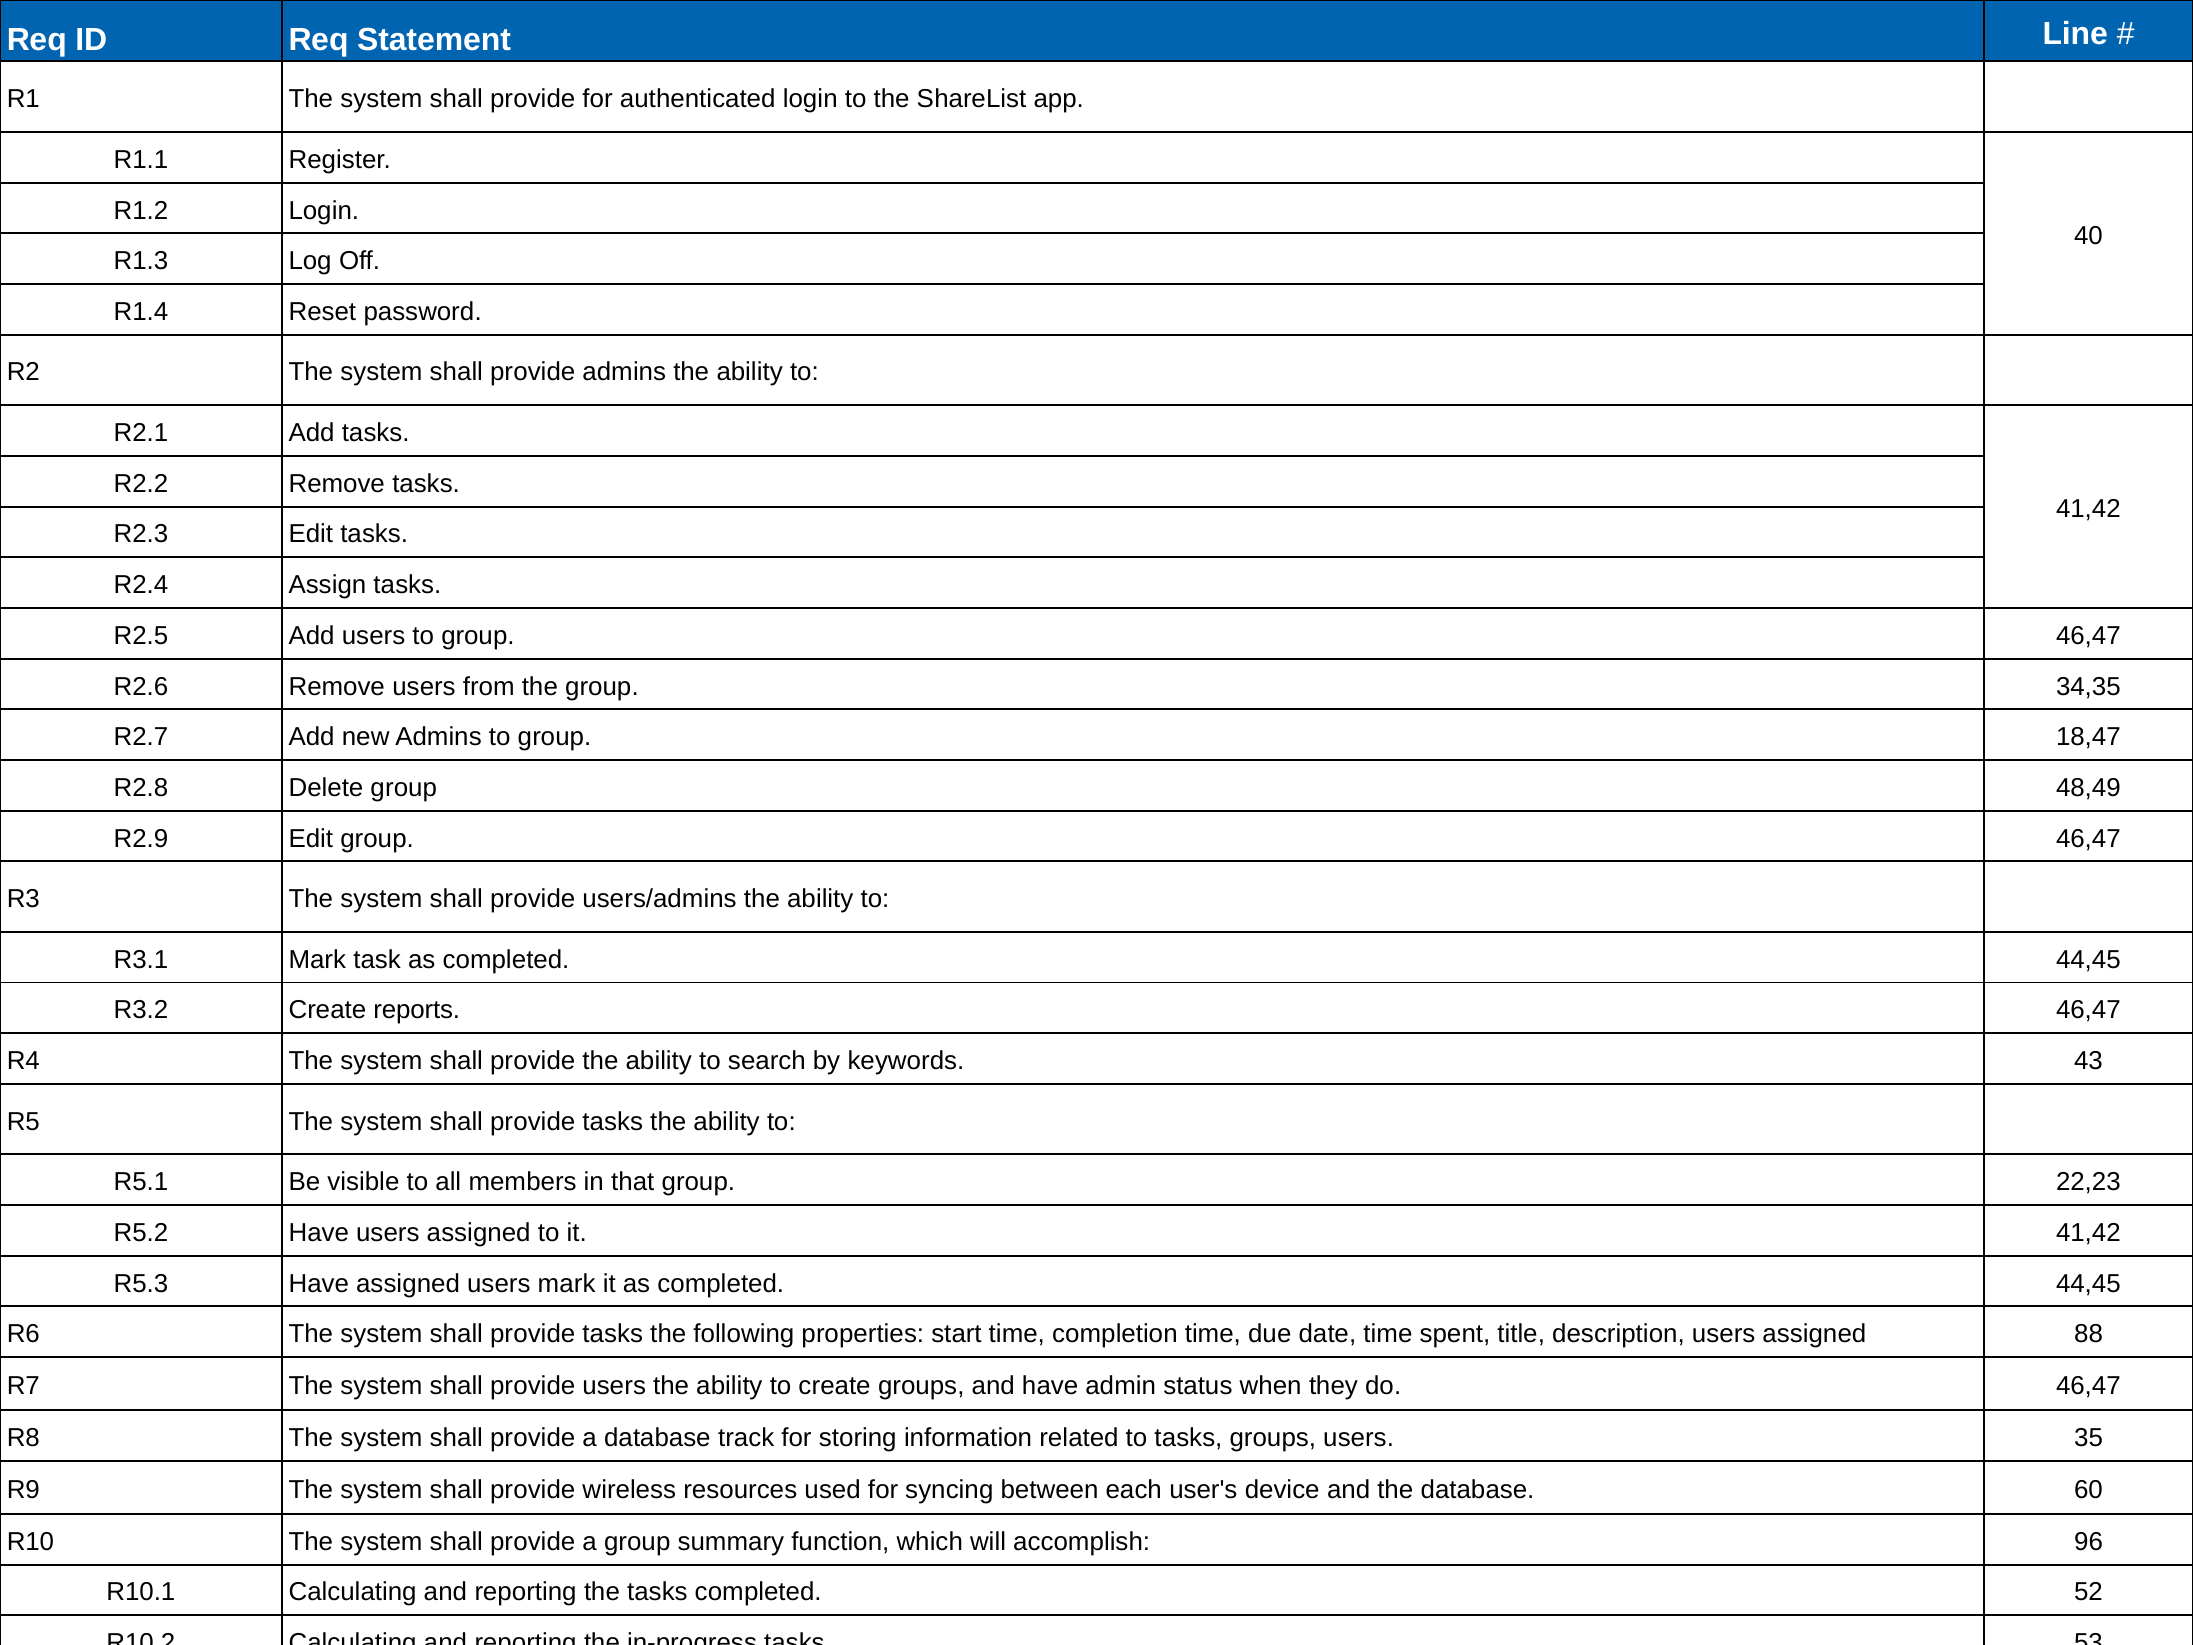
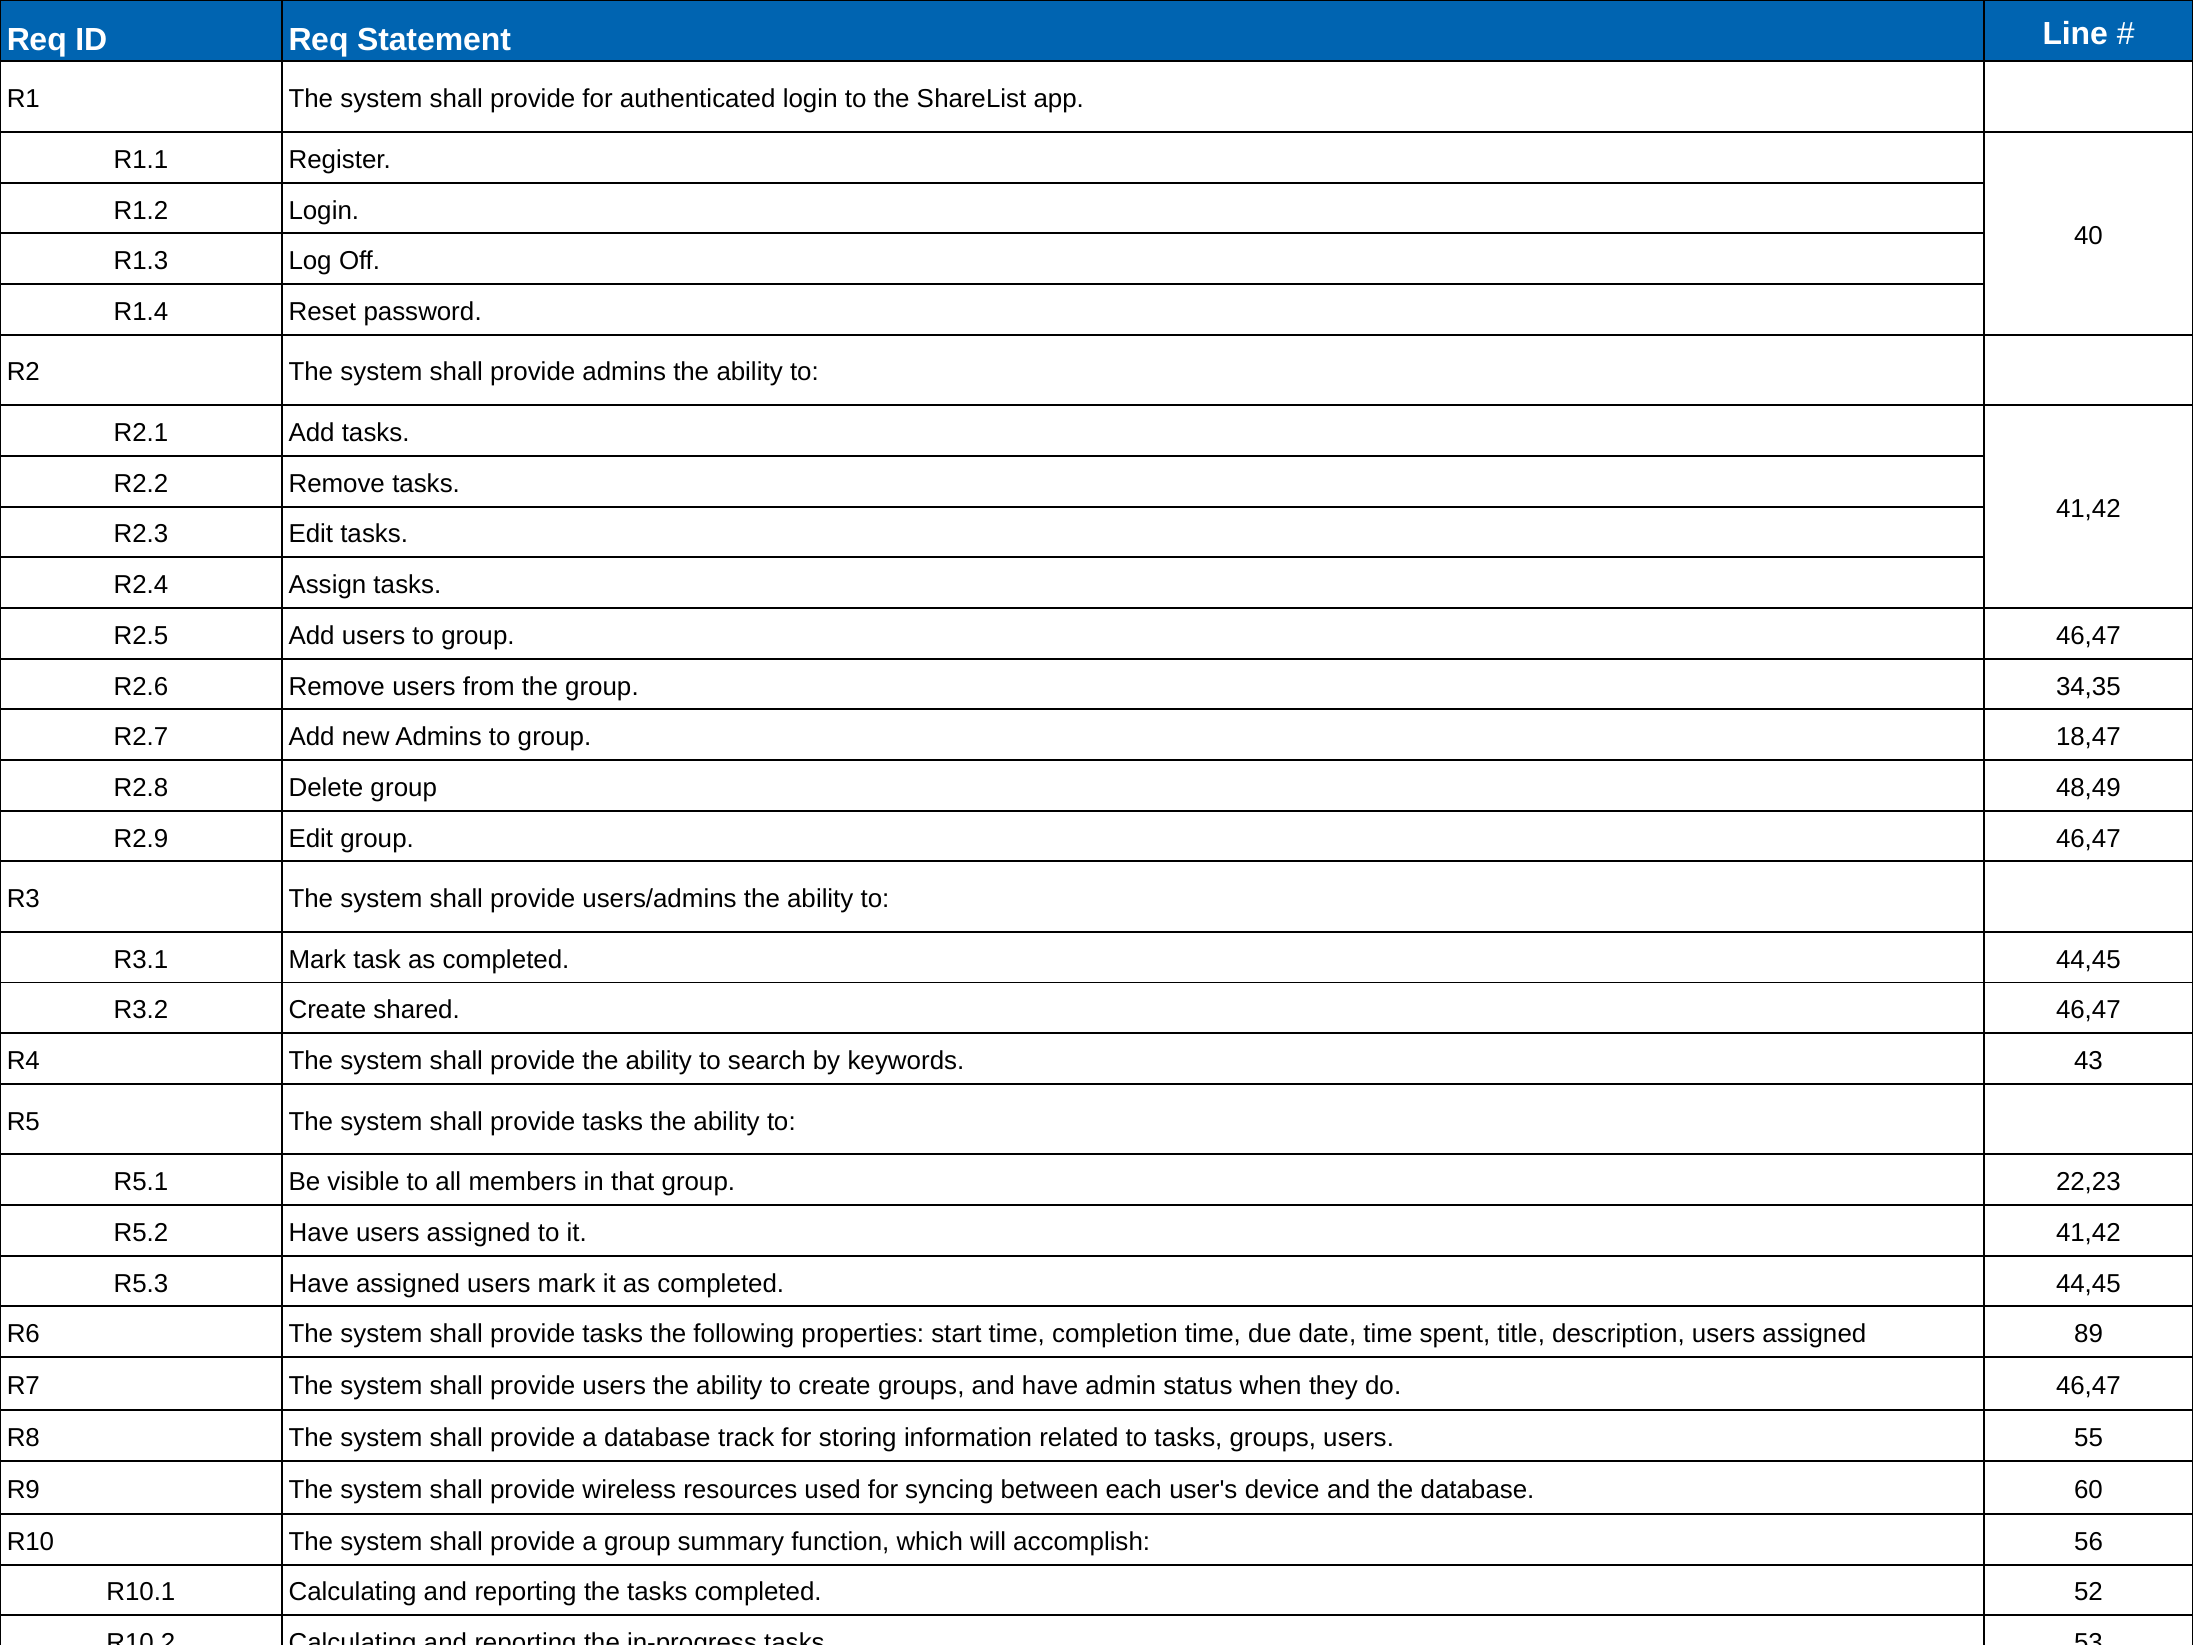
reports: reports -> shared
88: 88 -> 89
35: 35 -> 55
96: 96 -> 56
